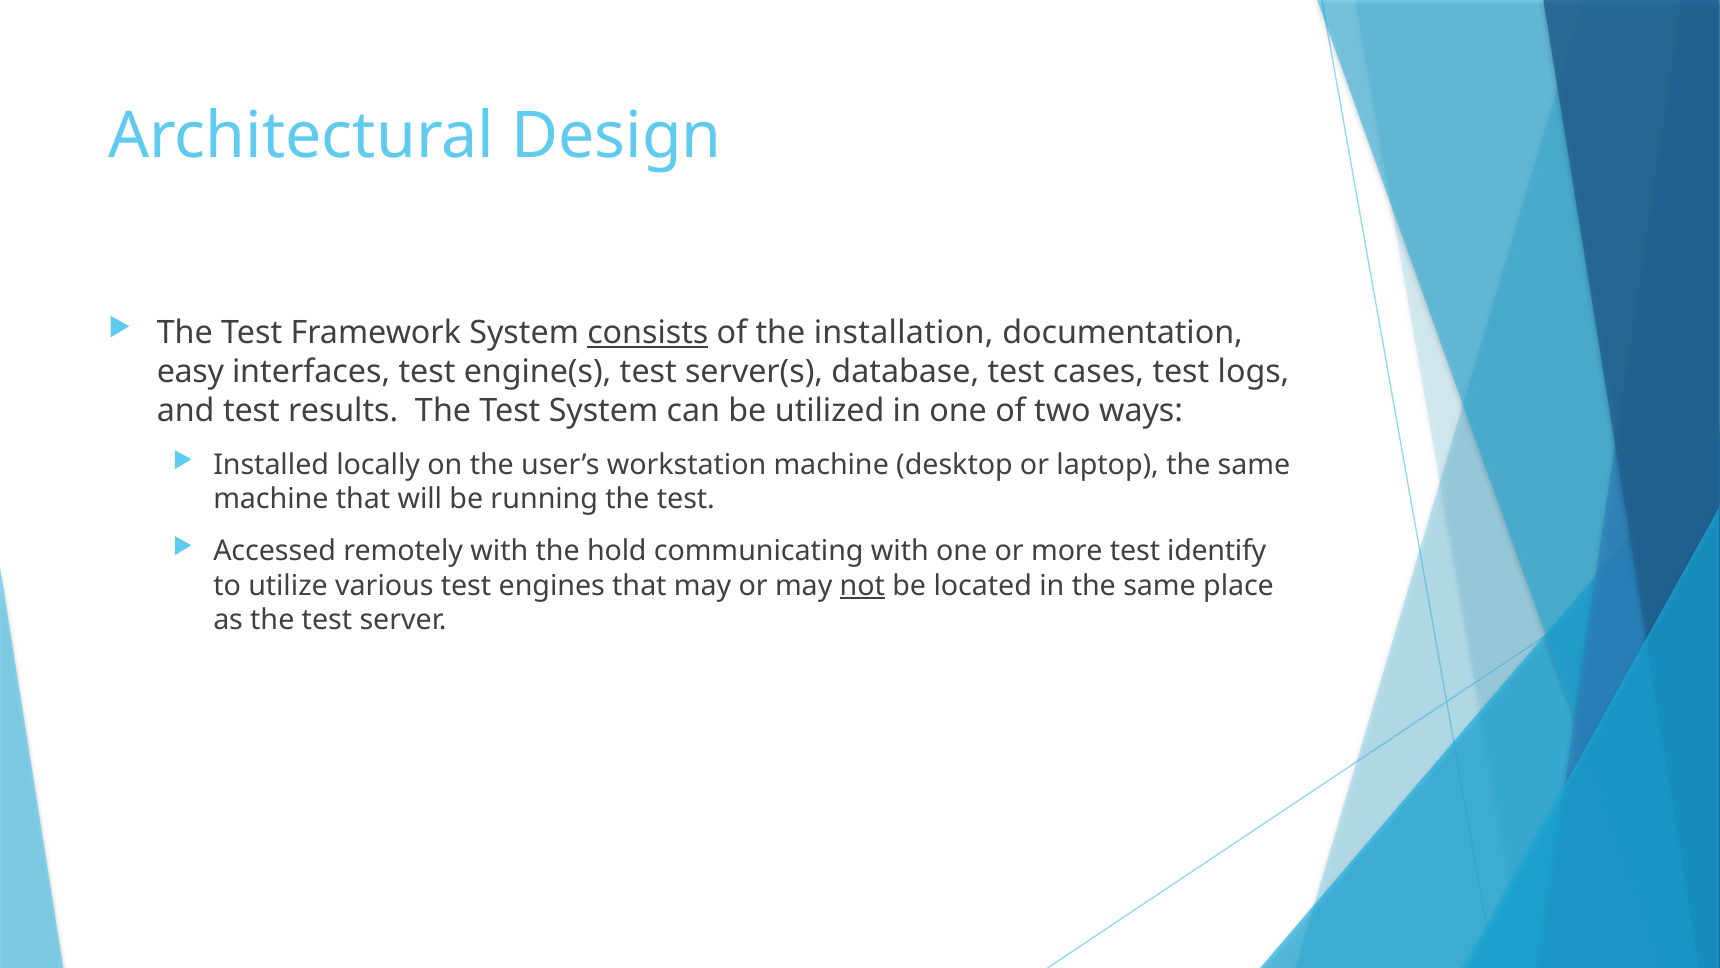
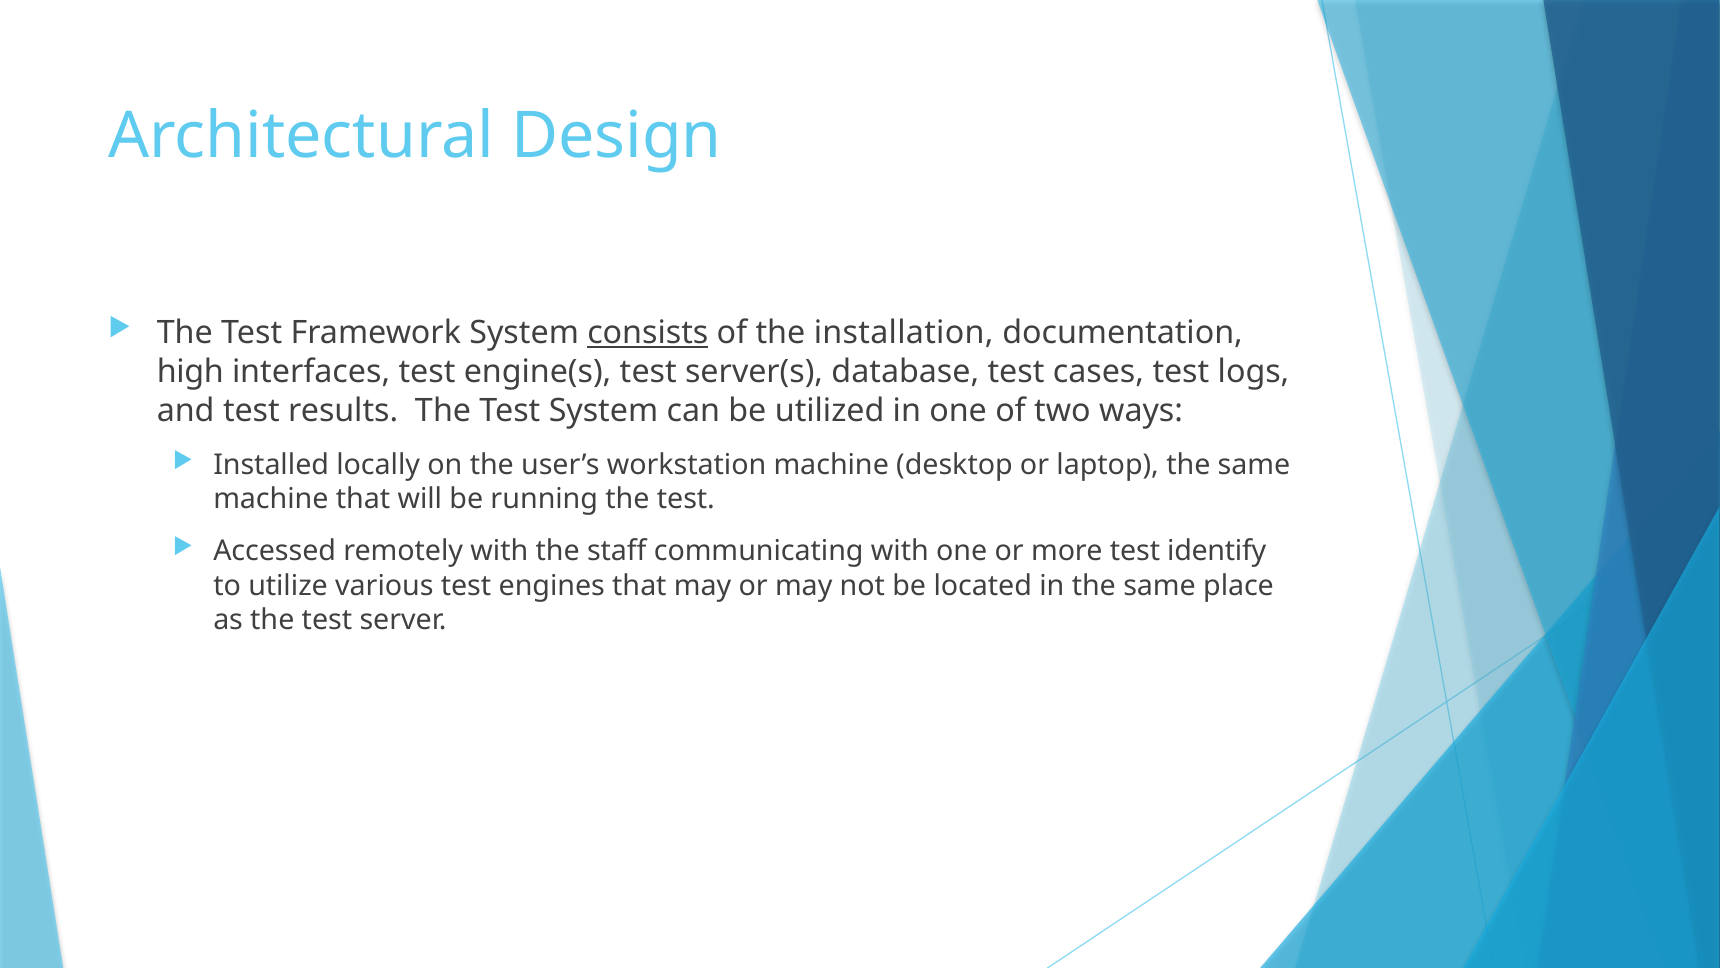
easy: easy -> high
hold: hold -> staff
not underline: present -> none
